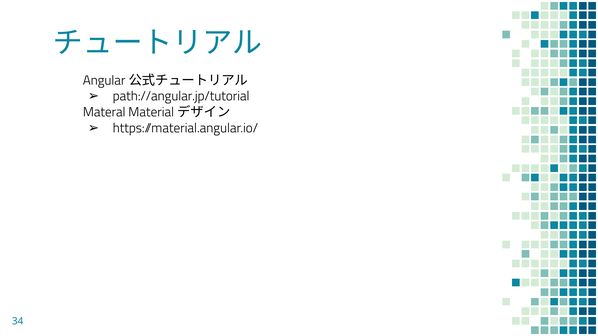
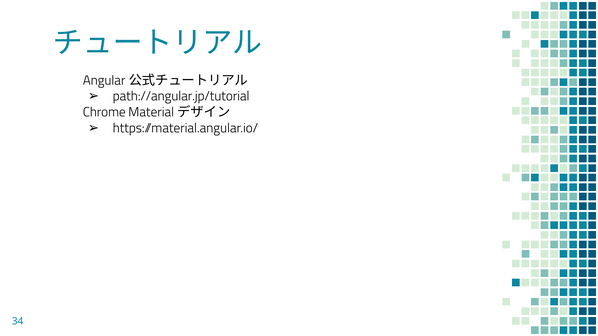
Materal: Materal -> Chrome
